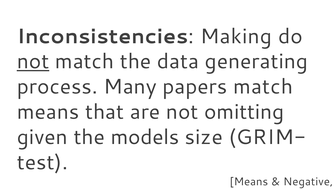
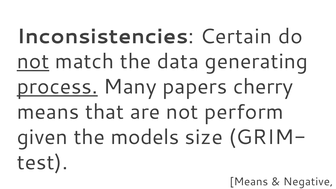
Making: Making -> Certain
process underline: none -> present
papers match: match -> cherry
omitting: omitting -> perform
